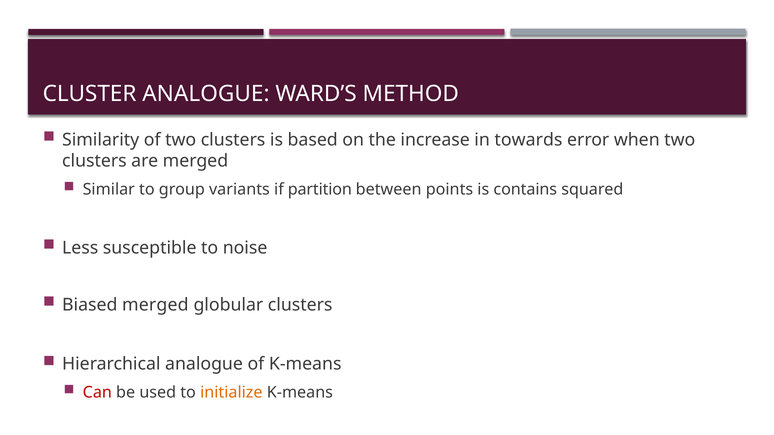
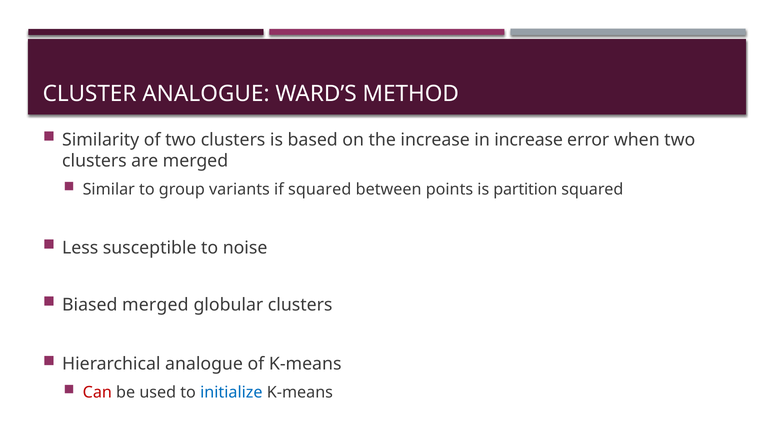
in towards: towards -> increase
if partition: partition -> squared
contains: contains -> partition
initialize colour: orange -> blue
